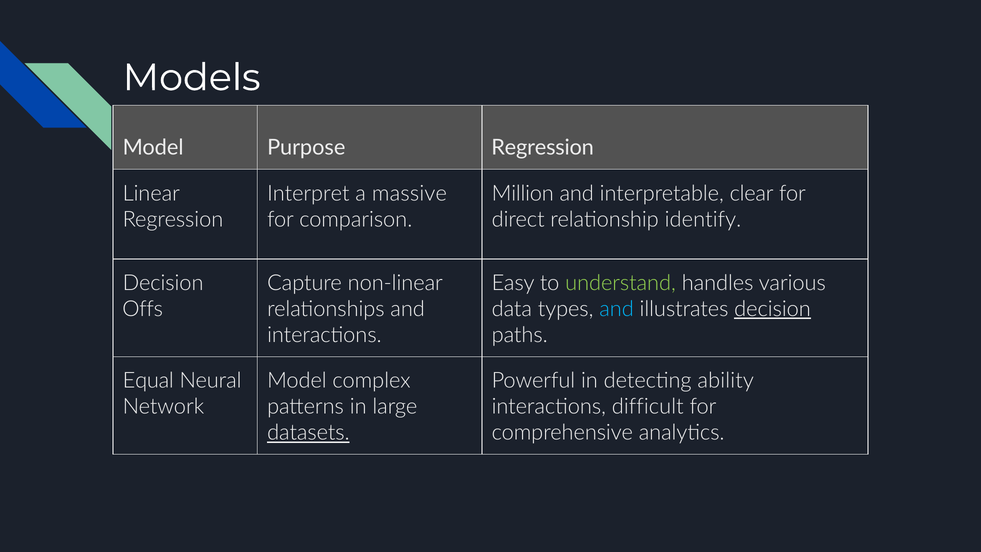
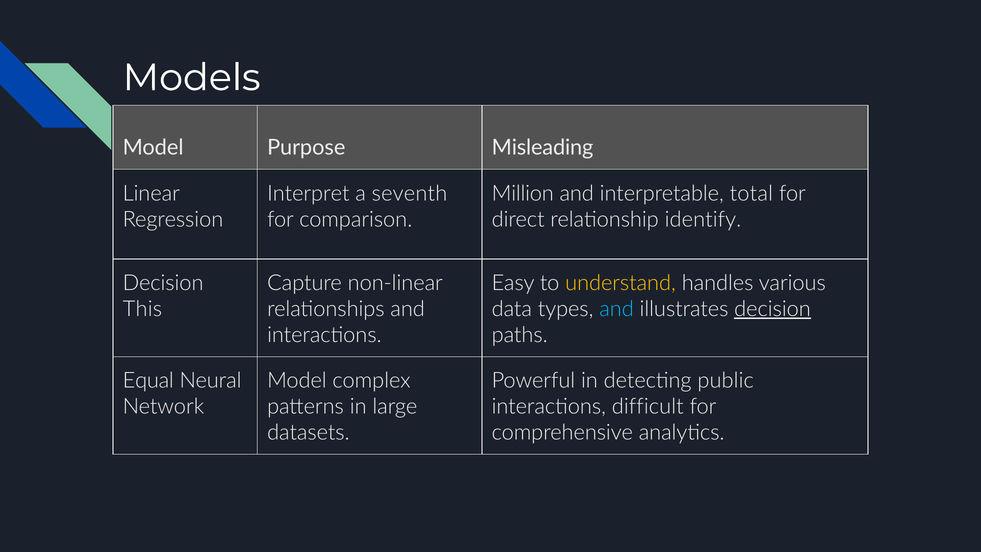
Purpose Regression: Regression -> Misleading
massive: massive -> seventh
clear: clear -> total
understand colour: light green -> yellow
Offs: Offs -> This
ability: ability -> public
datasets underline: present -> none
